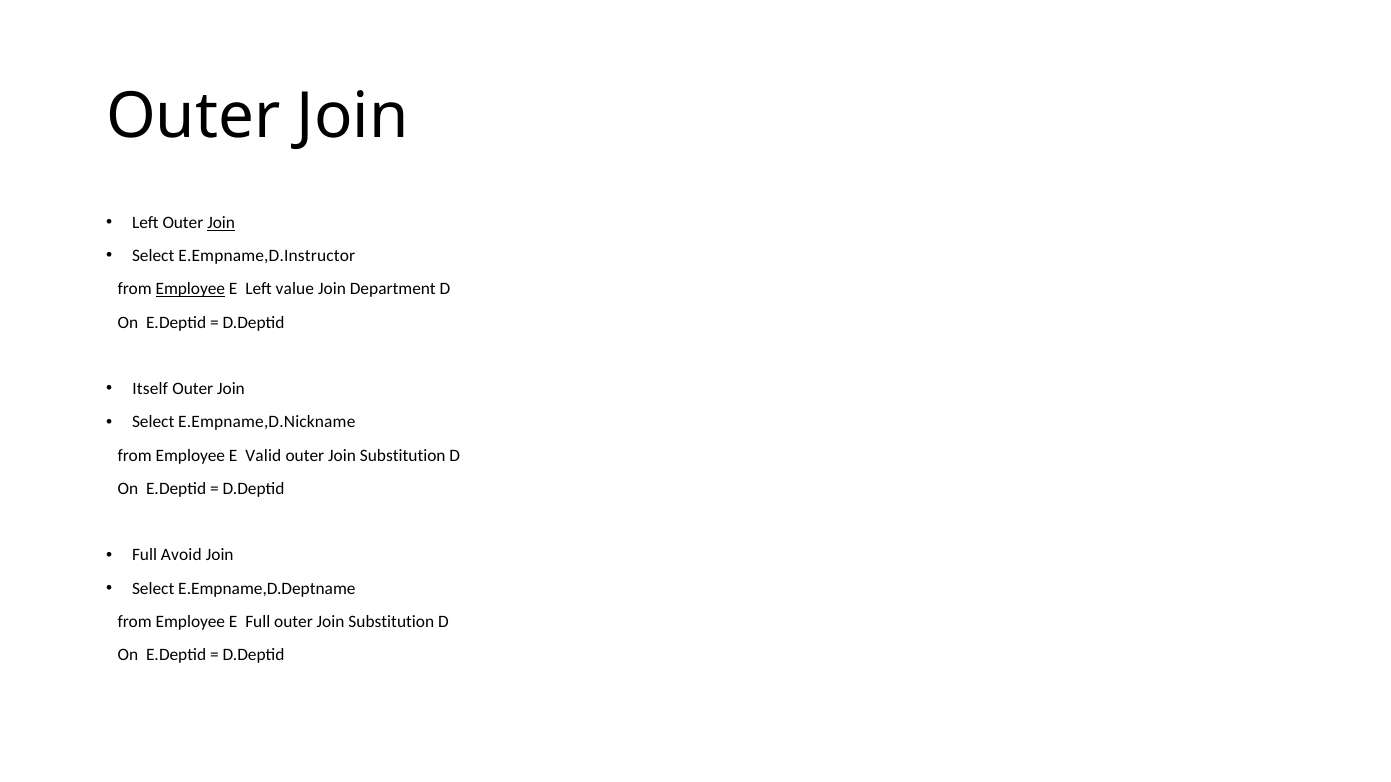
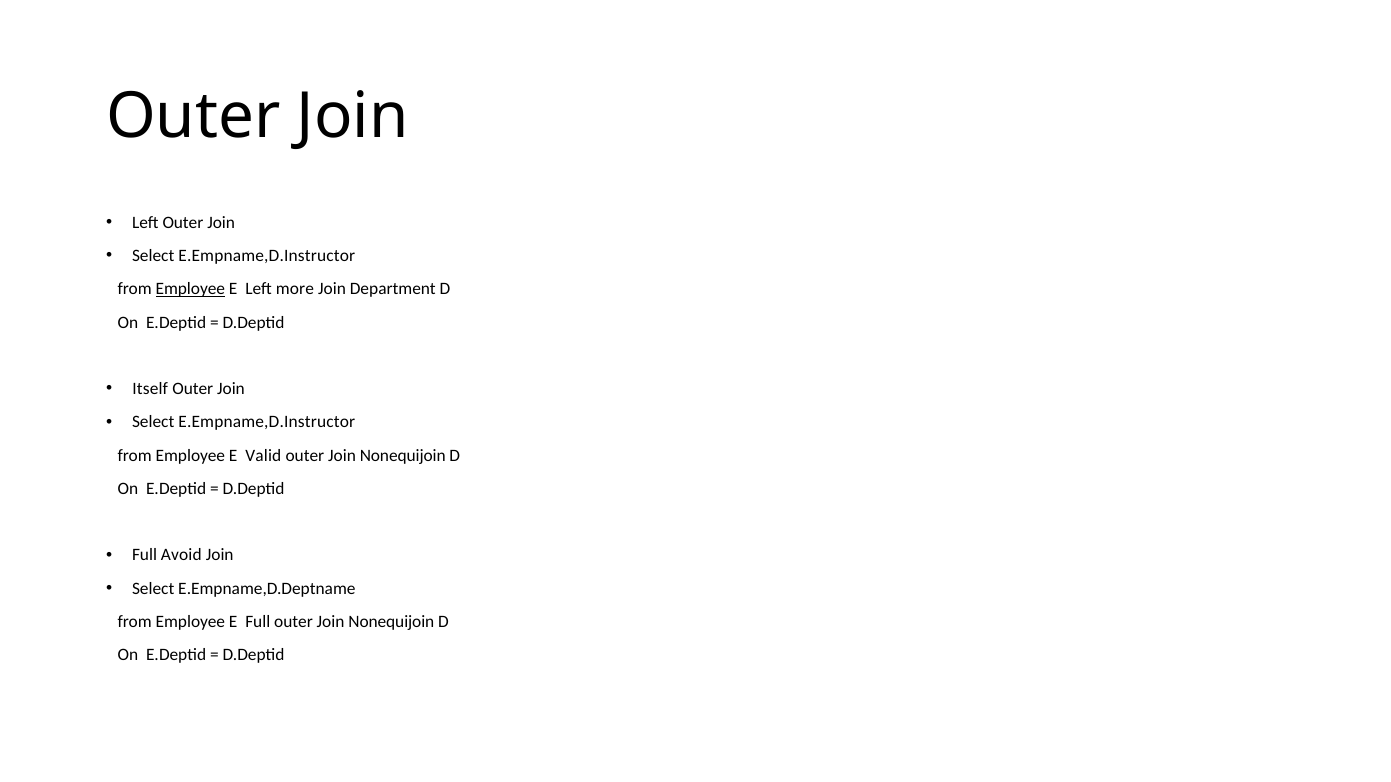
Join at (221, 223) underline: present -> none
value: value -> more
E.Empname,D.Nickname at (267, 422): E.Empname,D.Nickname -> E.Empname,D.Instructor
Substitution at (403, 456): Substitution -> Nonequijoin
Full outer Join Substitution: Substitution -> Nonequijoin
